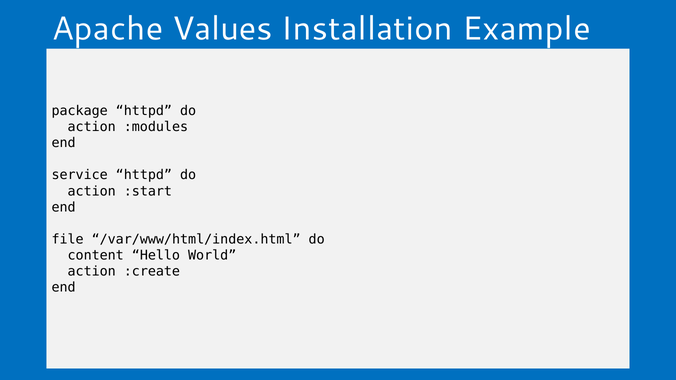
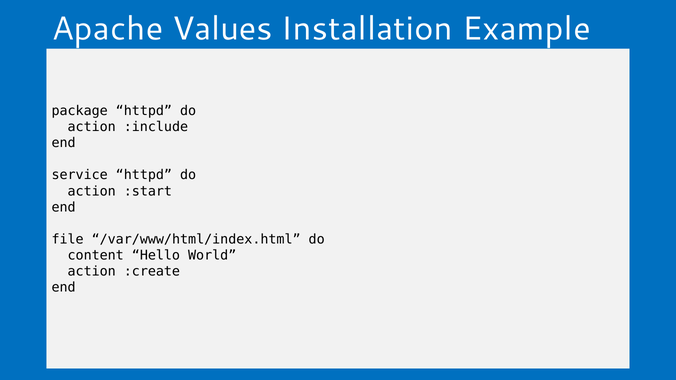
:modules: :modules -> :include
